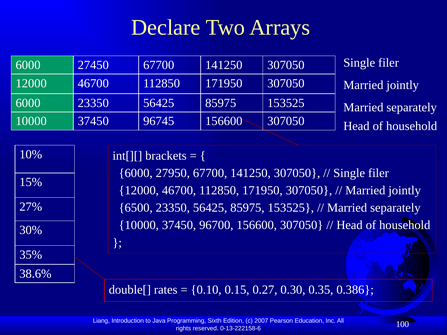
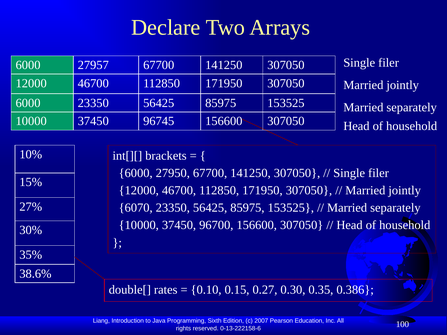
27450: 27450 -> 27957
6500: 6500 -> 6070
